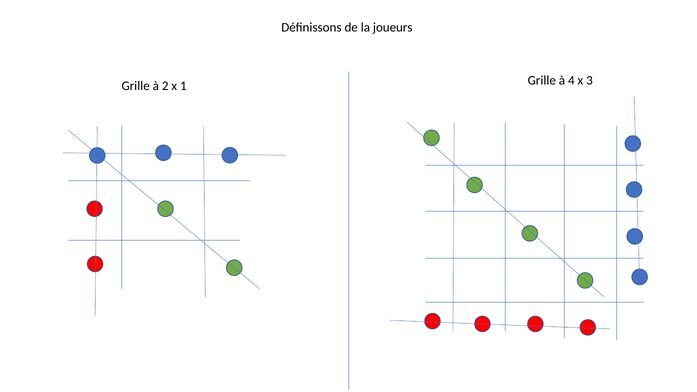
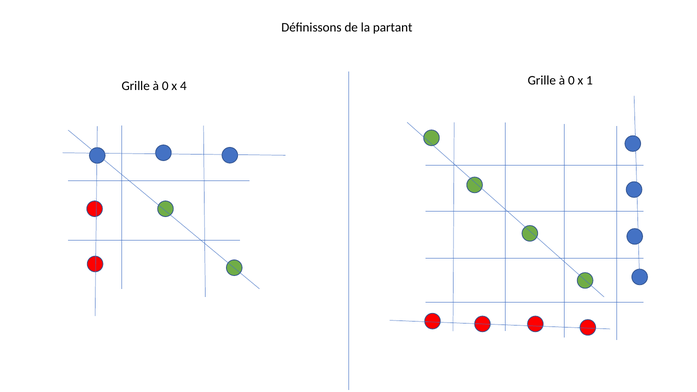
joueurs: joueurs -> partant
2 at (165, 86): 2 -> 0
1: 1 -> 4
4 at (571, 80): 4 -> 0
3: 3 -> 1
